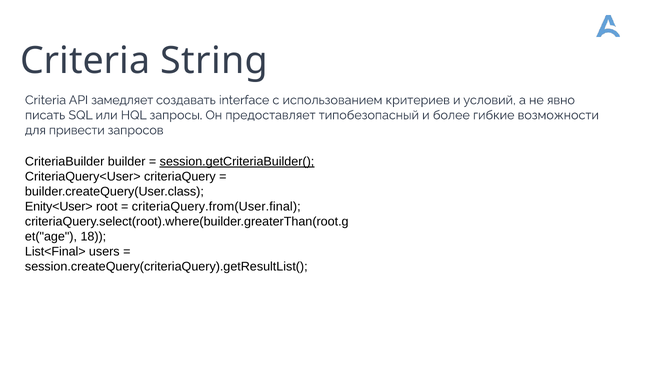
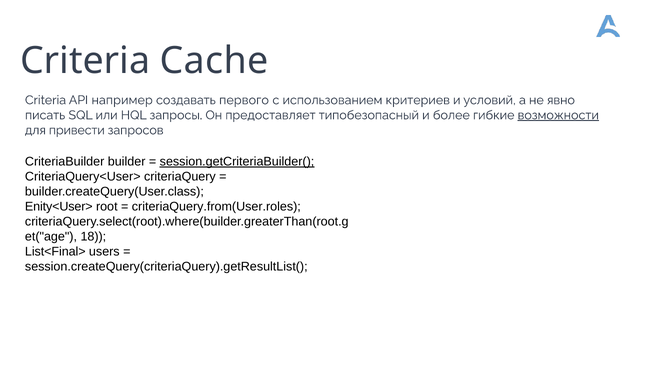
String: String -> Cache
замедляет: замедляет -> например
interface: interface -> первого
возможности underline: none -> present
criteriaQuery.from(User.final: criteriaQuery.from(User.final -> criteriaQuery.from(User.roles
